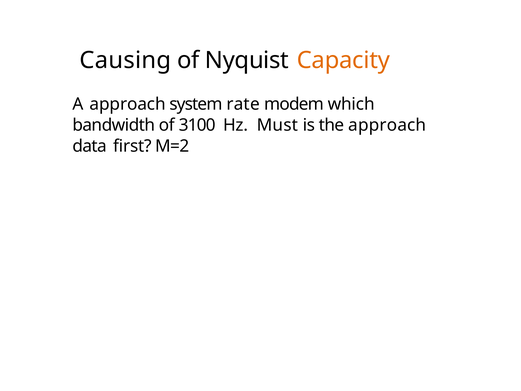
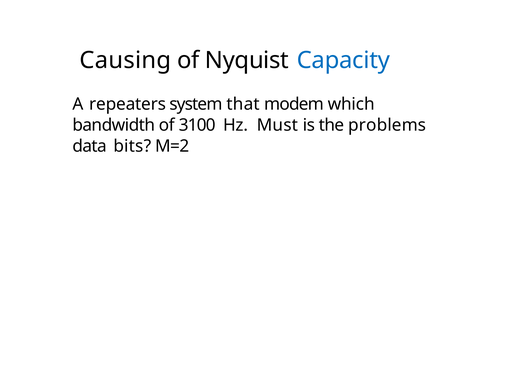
Capacity colour: orange -> blue
A approach: approach -> repeaters
rate: rate -> that
the approach: approach -> problems
first: first -> bits
